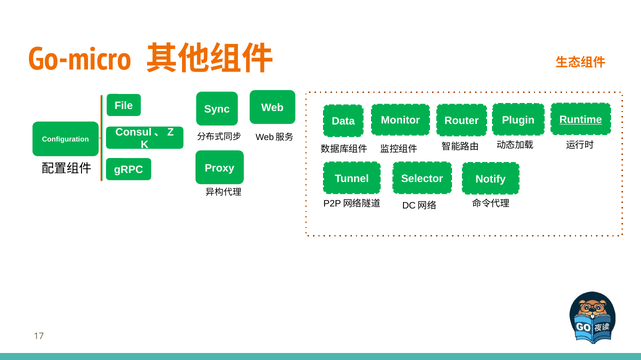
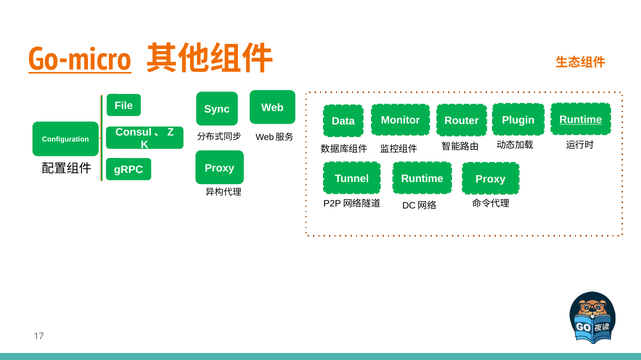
Go-micro underline: none -> present
Selector at (422, 179): Selector -> Runtime
Notify at (491, 179): Notify -> Proxy
